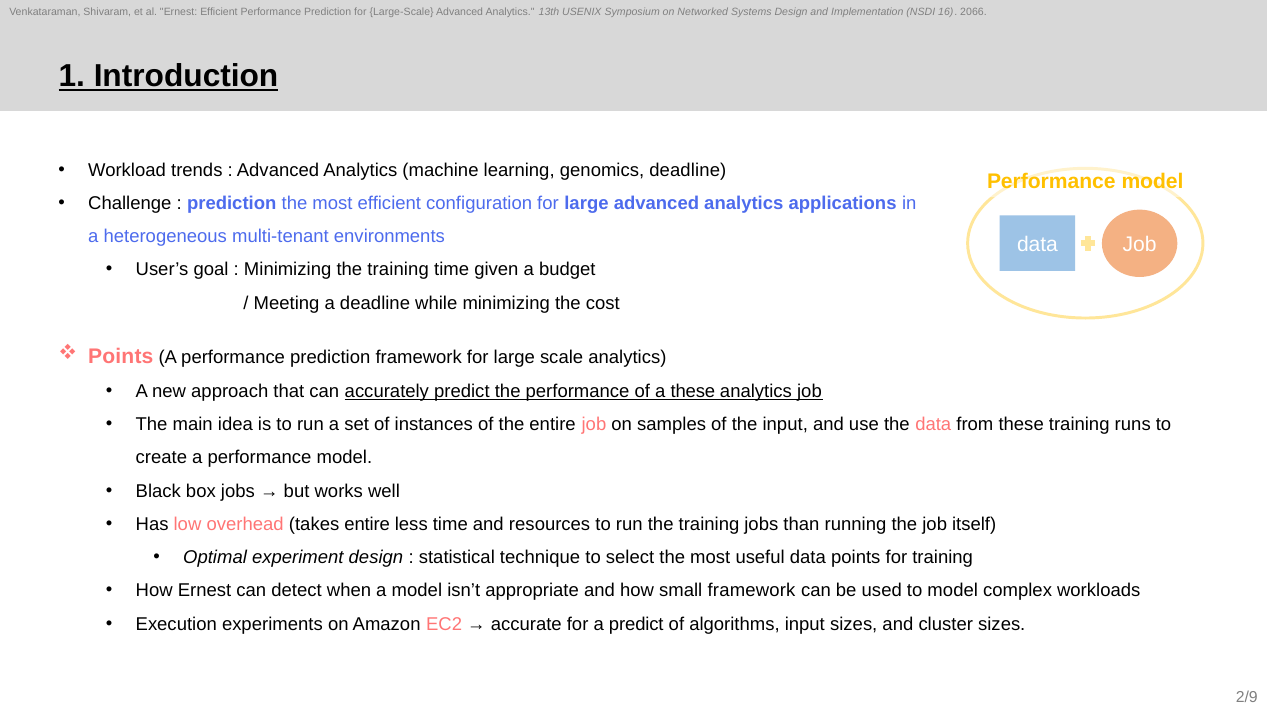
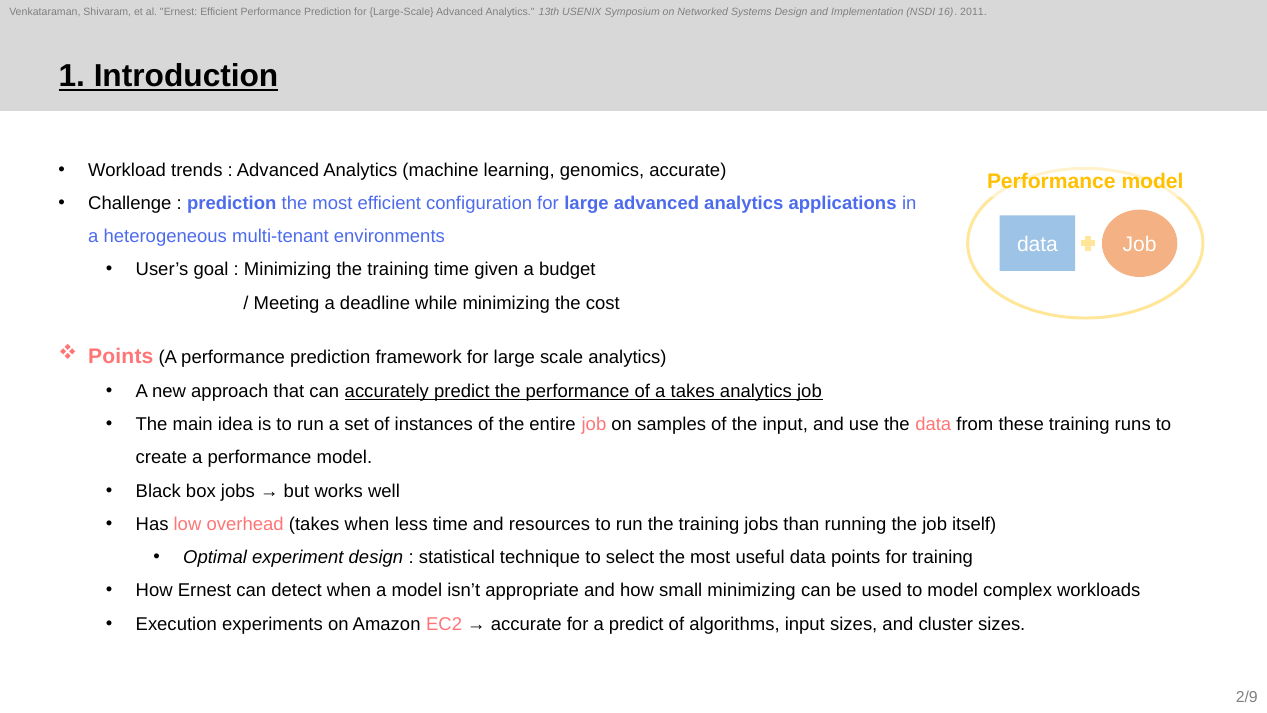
2066: 2066 -> 2011
genomics deadline: deadline -> accurate
a these: these -> takes
takes entire: entire -> when
small framework: framework -> minimizing
